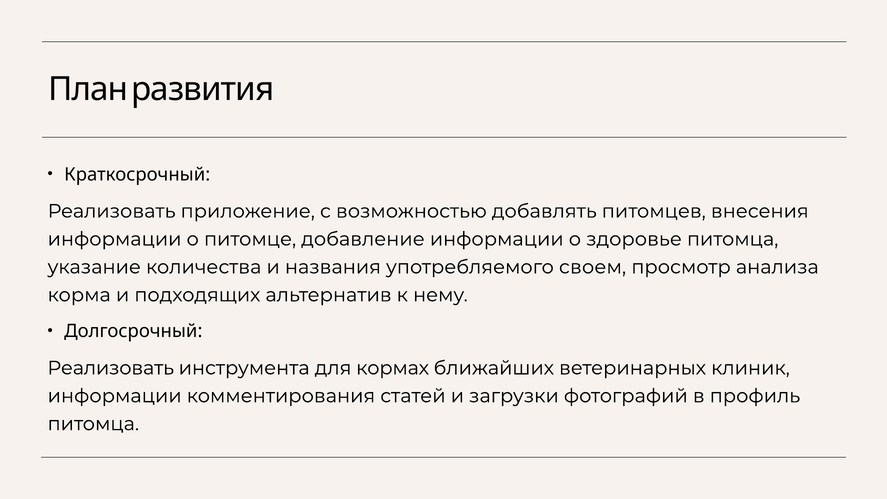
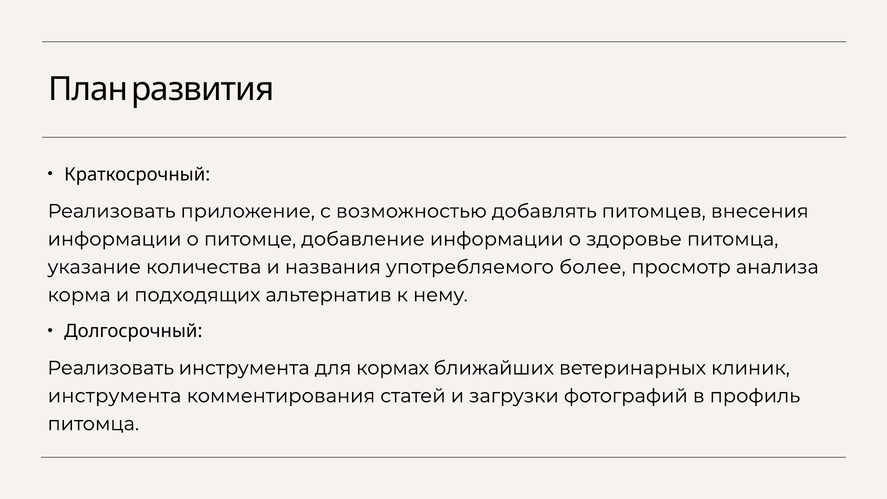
своем: своем -> более
информации at (115, 396): информации -> инструмента
